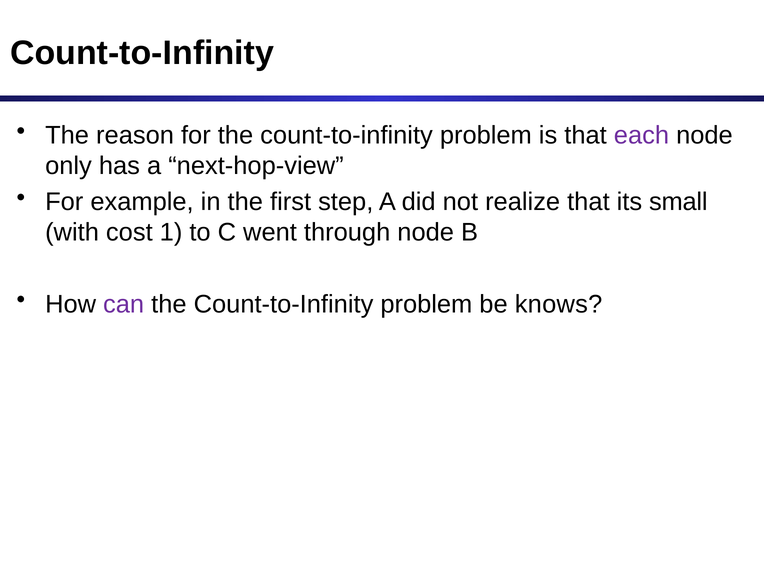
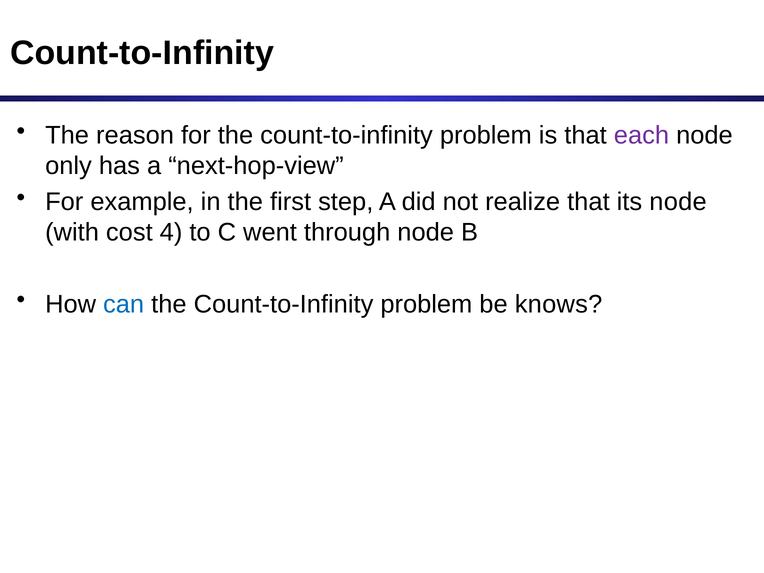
its small: small -> node
1: 1 -> 4
can colour: purple -> blue
